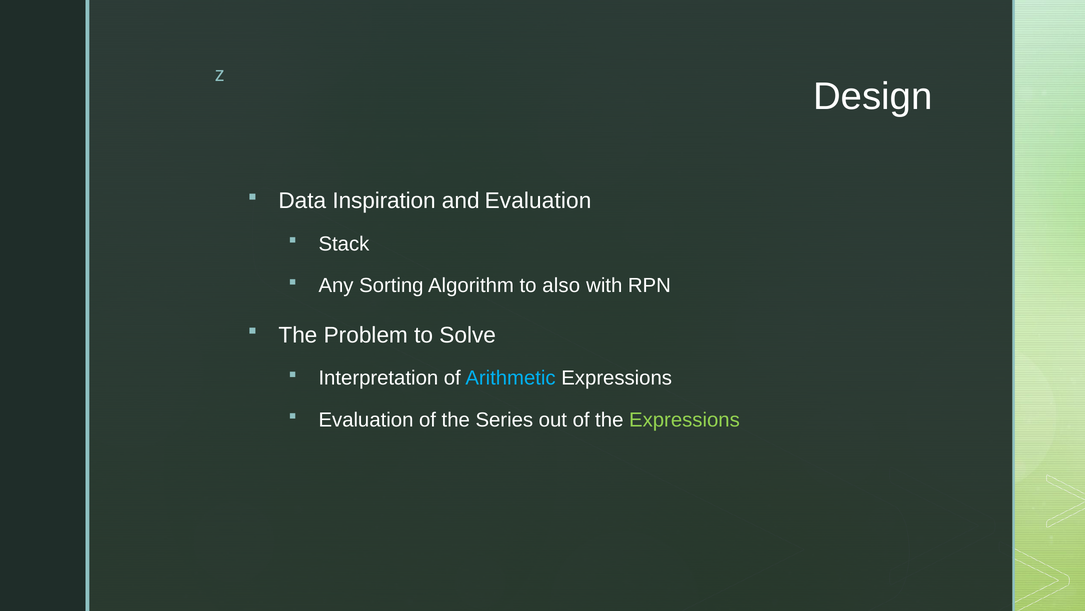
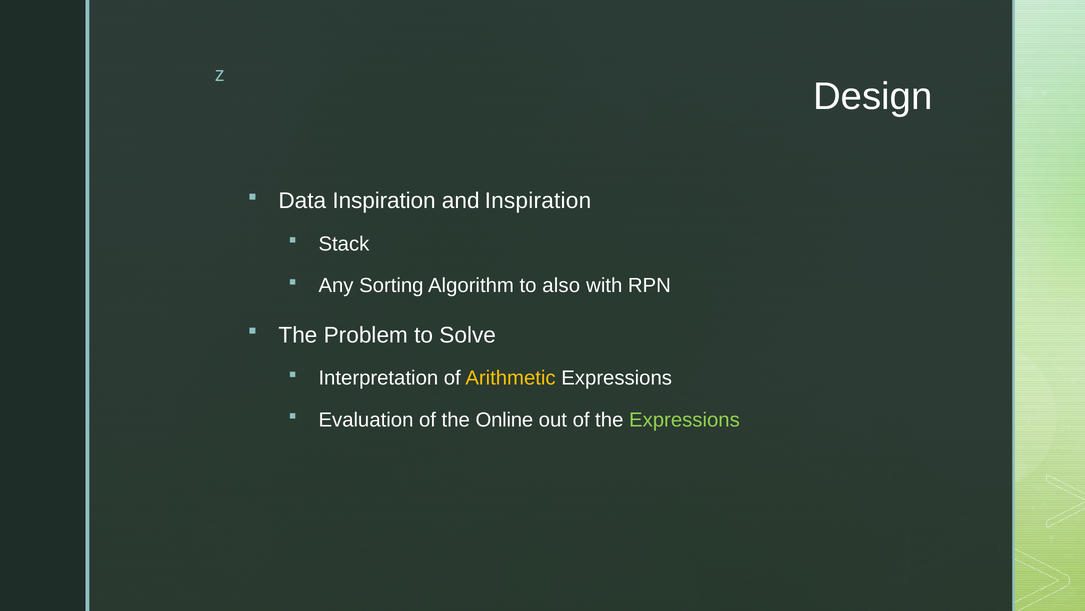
and Evaluation: Evaluation -> Inspiration
Arithmetic colour: light blue -> yellow
Series: Series -> Online
